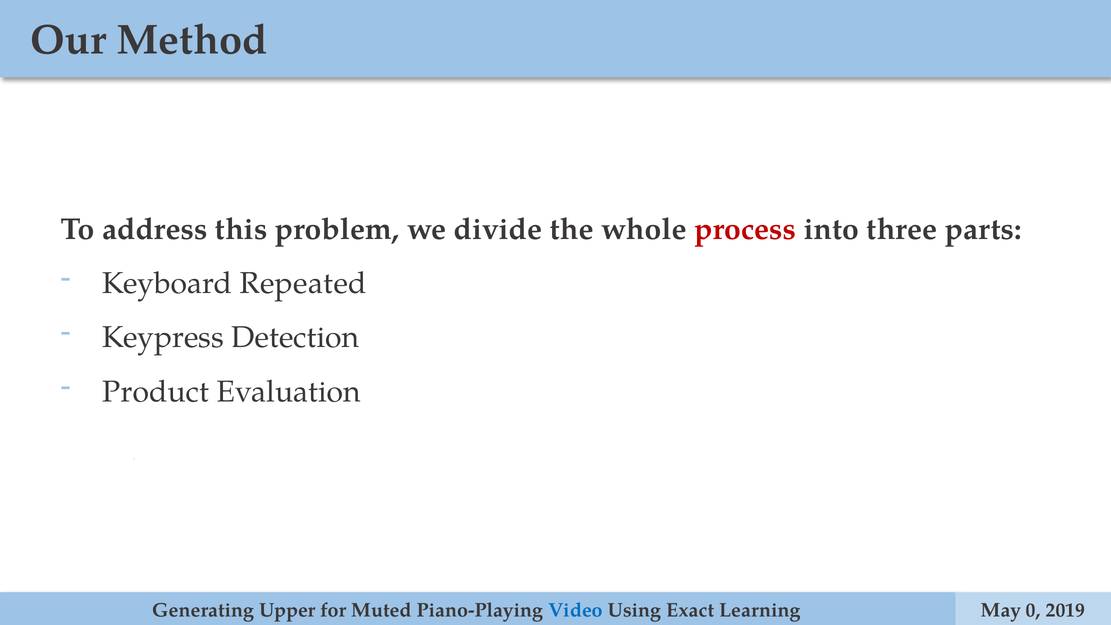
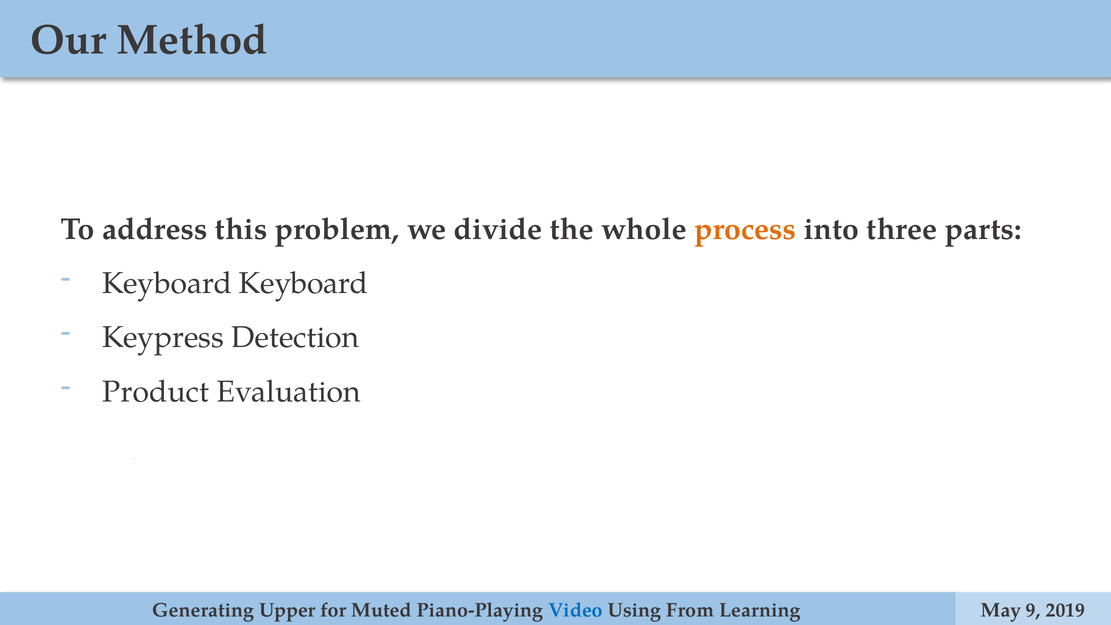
process colour: red -> orange
Keyboard Repeated: Repeated -> Keyboard
Exact: Exact -> From
0: 0 -> 9
